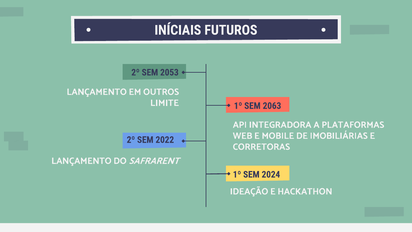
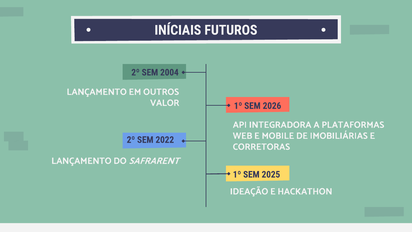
2053: 2053 -> 2004
LIMITE: LIMITE -> VALOR
2063: 2063 -> 2026
2024: 2024 -> 2025
